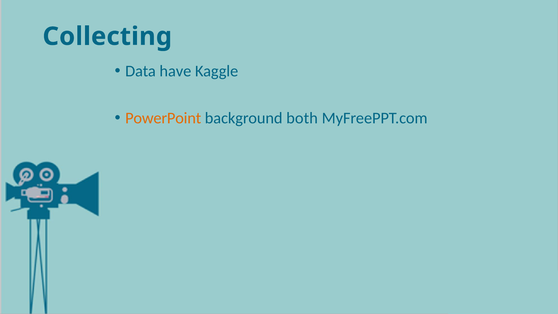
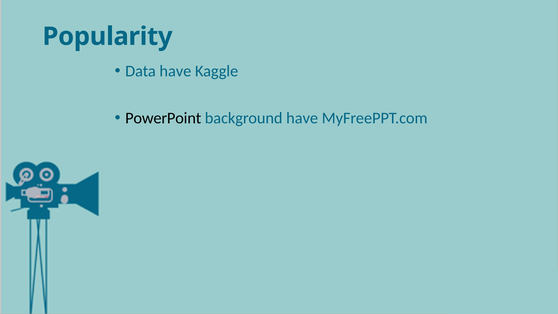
Collecting: Collecting -> Popularity
PowerPoint colour: orange -> black
background both: both -> have
